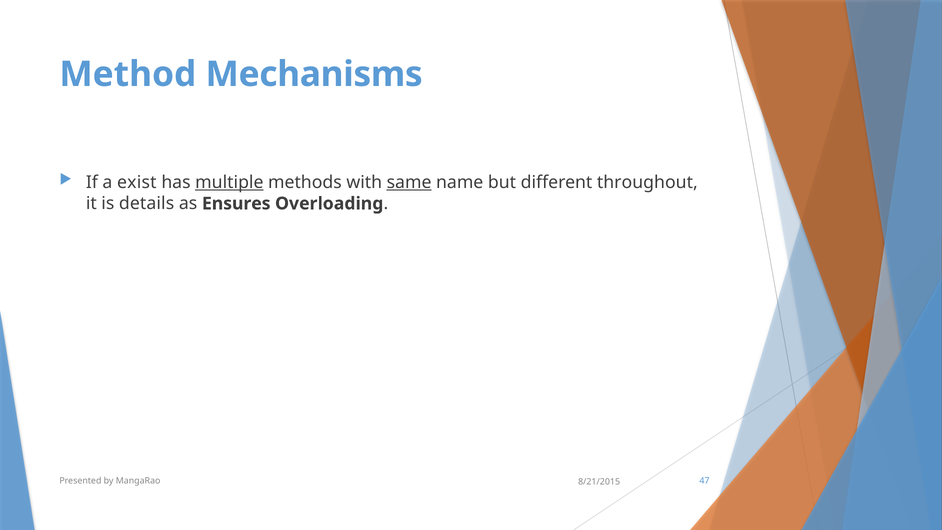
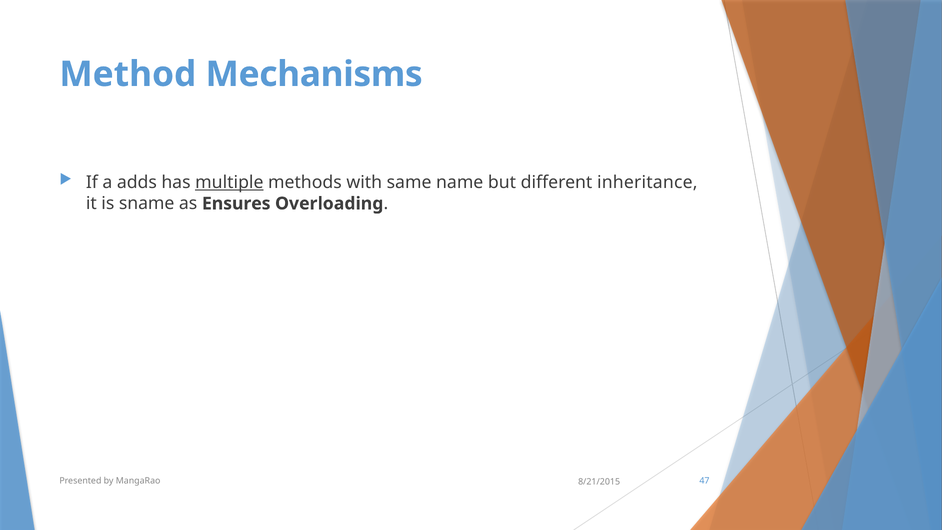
exist: exist -> adds
same underline: present -> none
throughout: throughout -> inheritance
details: details -> sname
